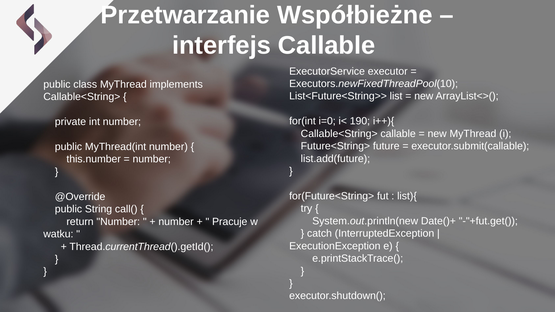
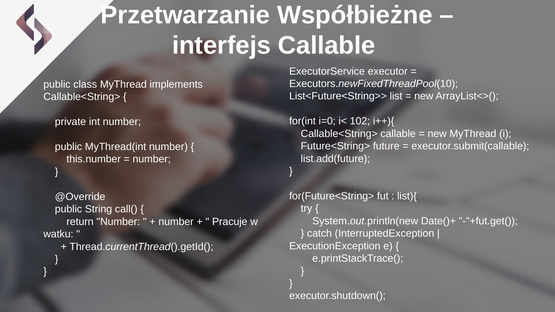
190: 190 -> 102
